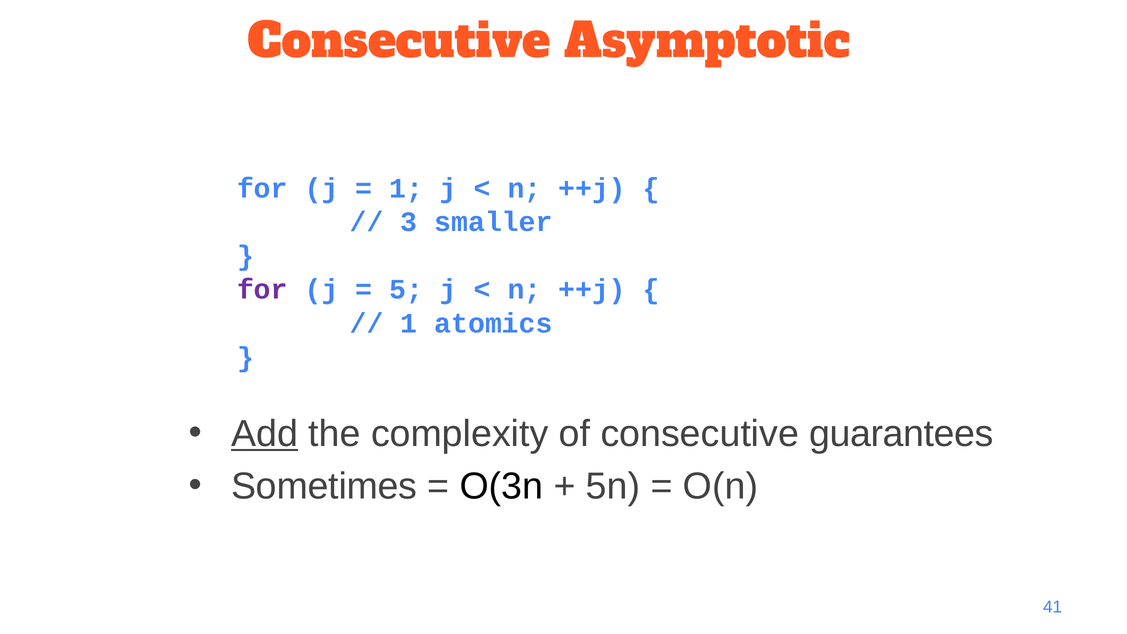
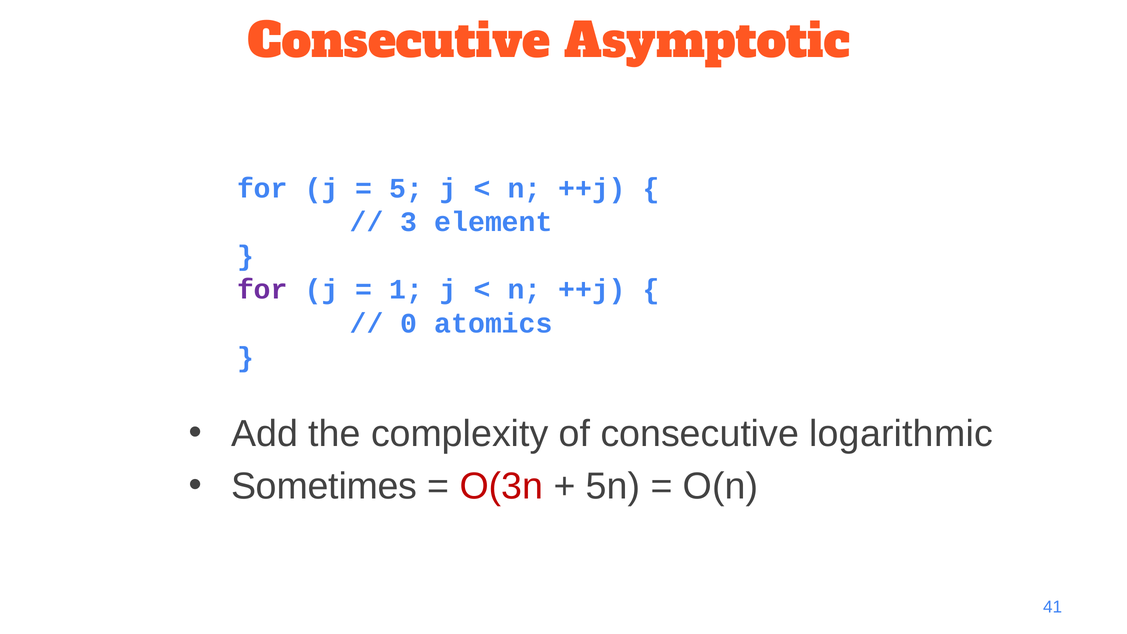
1 at (406, 188): 1 -> 5
smaller: smaller -> element
5: 5 -> 1
1 at (409, 323): 1 -> 0
Add underline: present -> none
guarantees: guarantees -> logarithmic
O(3n colour: black -> red
